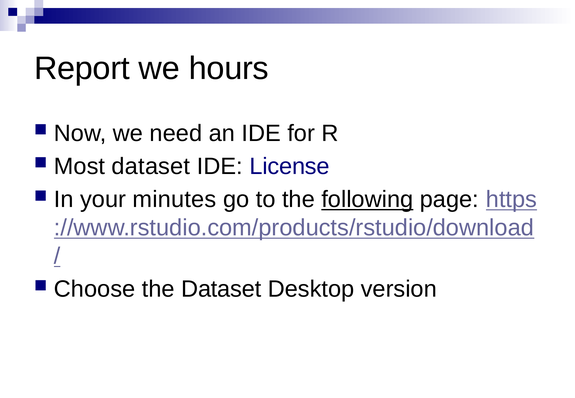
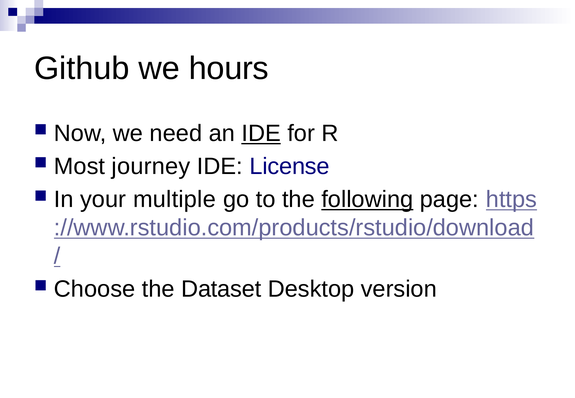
Report: Report -> Github
IDE at (261, 133) underline: none -> present
Most dataset: dataset -> journey
minutes: minutes -> multiple
